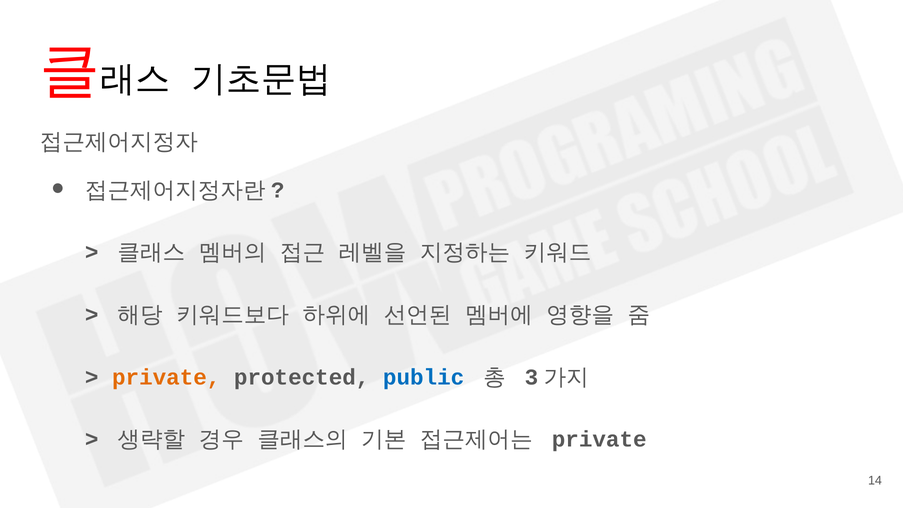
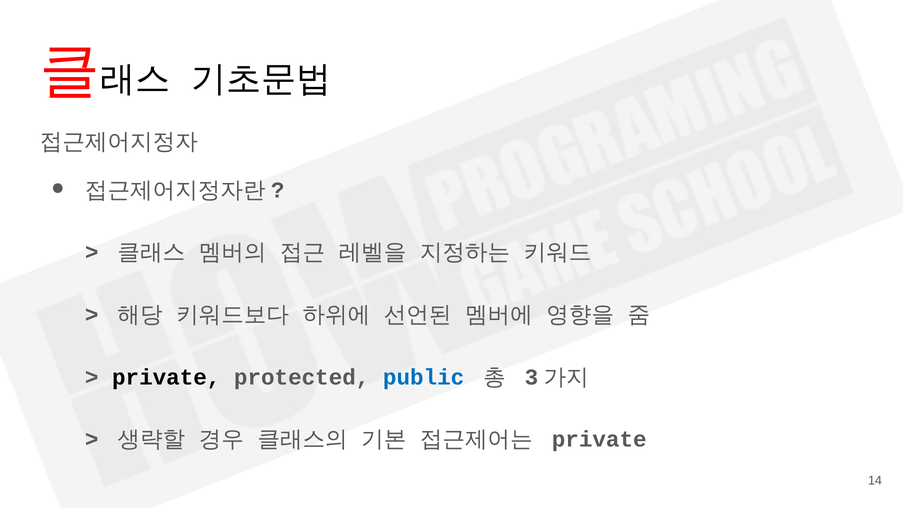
private at (166, 377) colour: orange -> black
